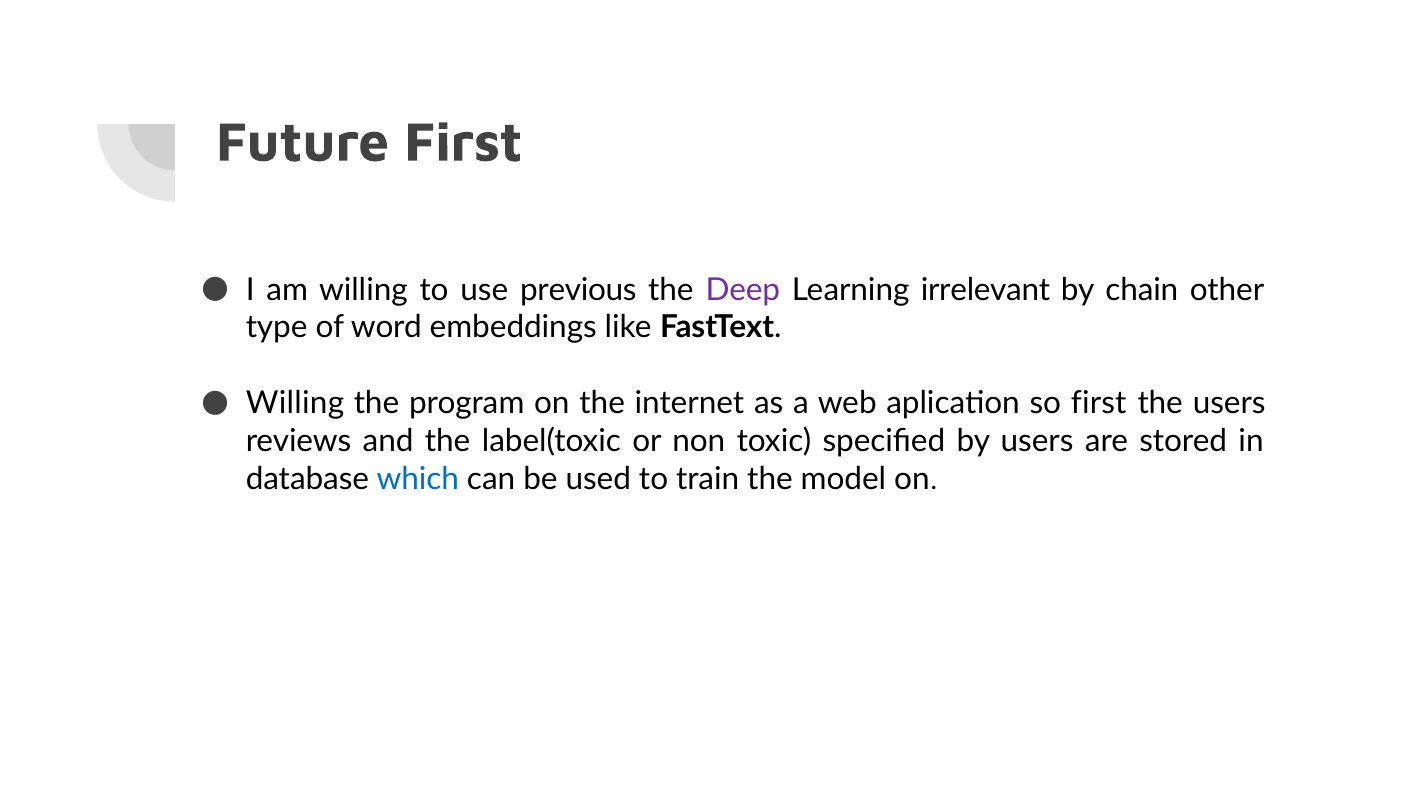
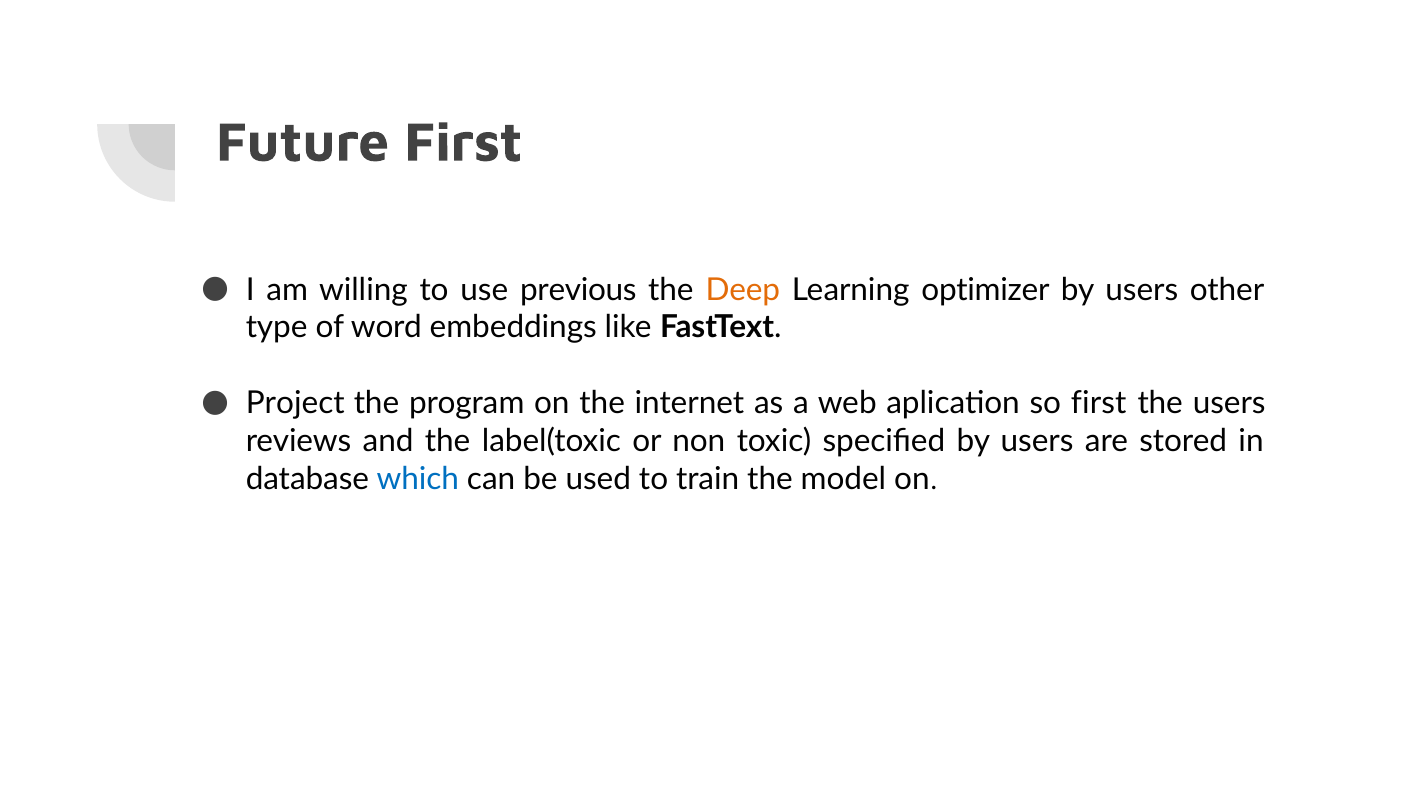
Deep colour: purple -> orange
irrelevant: irrelevant -> optimizer
chain at (1142, 290): chain -> users
Willing at (295, 403): Willing -> Project
